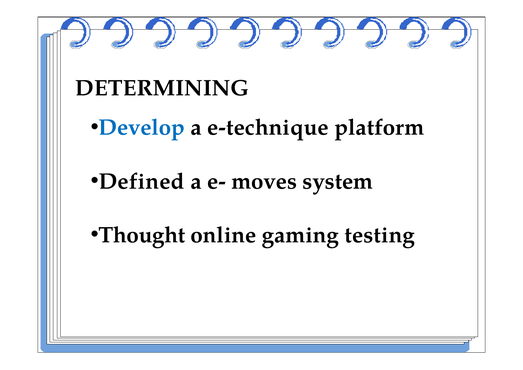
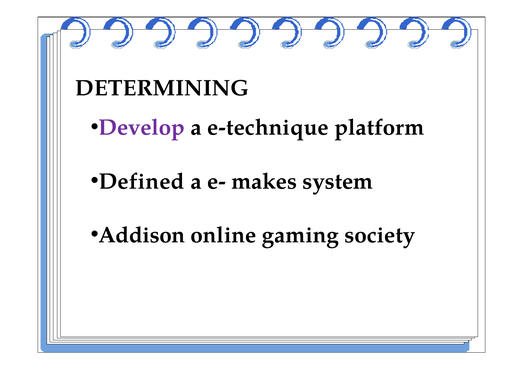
Develop colour: blue -> purple
moves: moves -> makes
Thought: Thought -> Addison
testing: testing -> society
